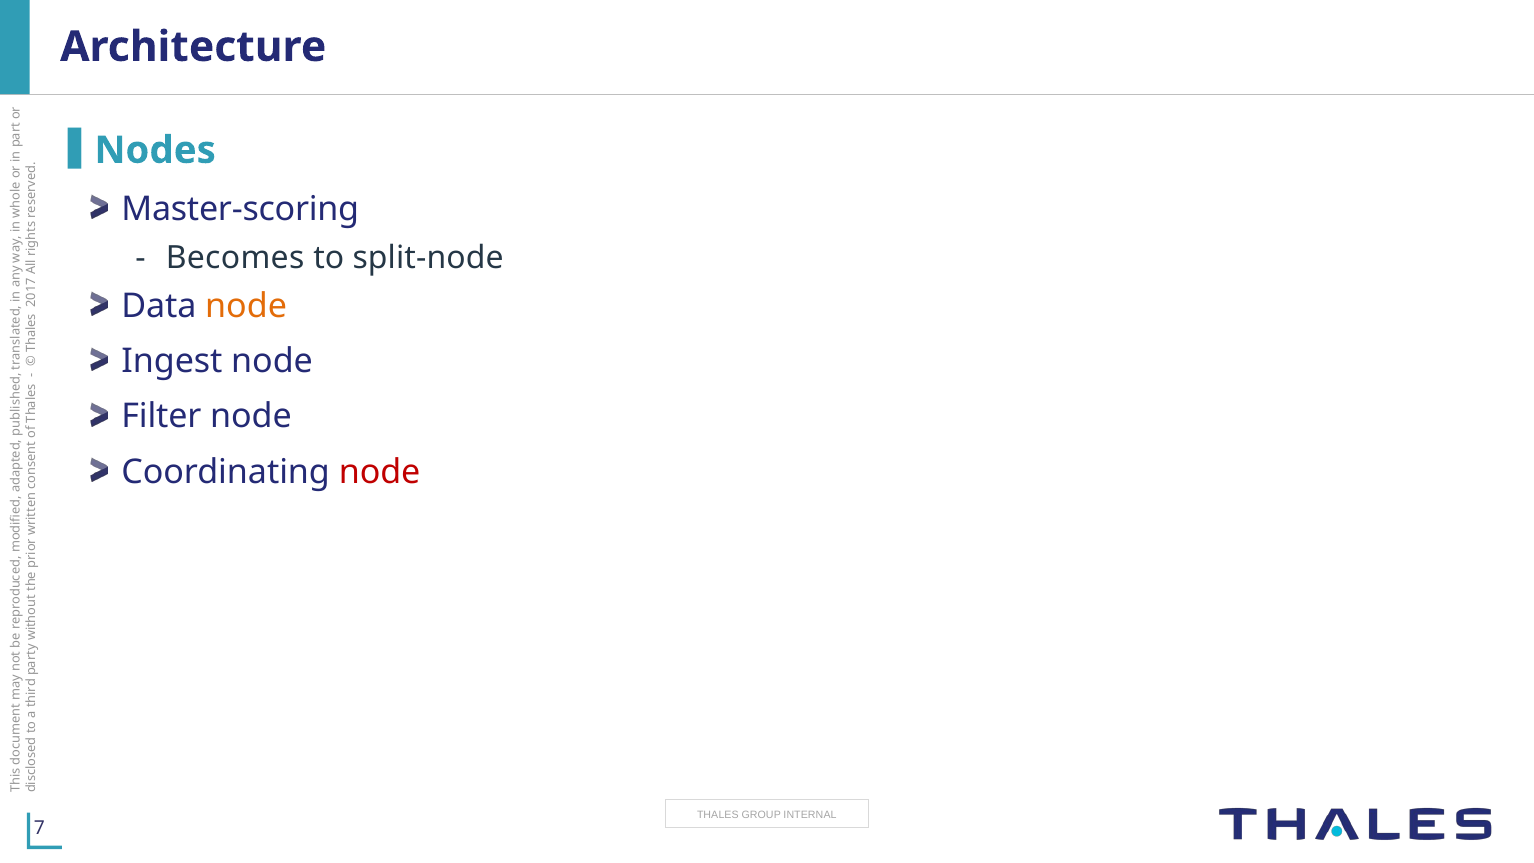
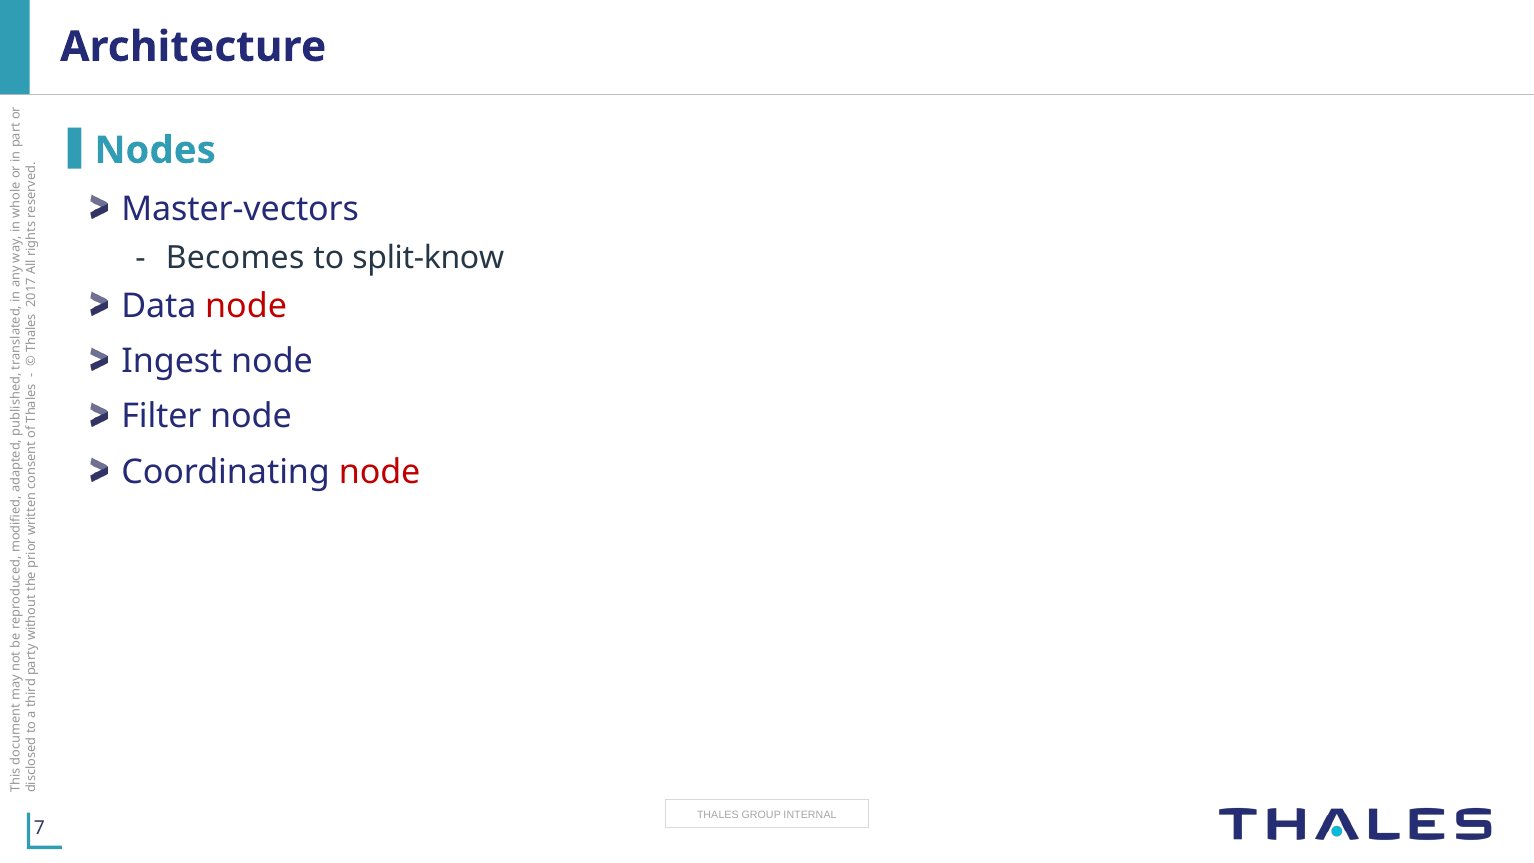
Master-scoring: Master-scoring -> Master-vectors
split-node: split-node -> split-know
node at (246, 306) colour: orange -> red
